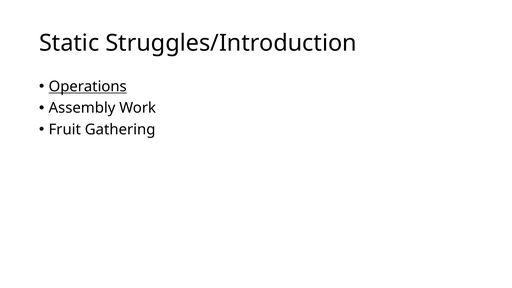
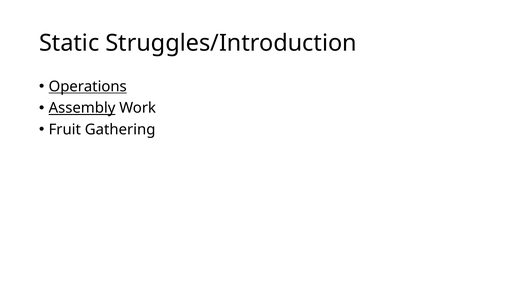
Assembly underline: none -> present
